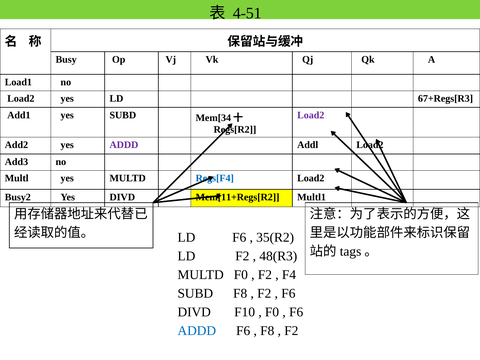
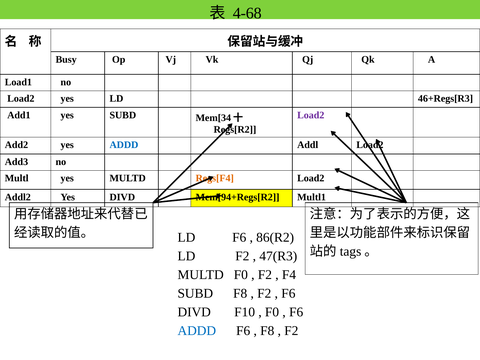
4-51: 4-51 -> 4-68
67+Regs[R3: 67+Regs[R3 -> 46+Regs[R3
ADDD at (124, 145) colour: purple -> blue
Regs[F4 colour: blue -> orange
Busy2: Busy2 -> Addl2
Mem[11+Regs[R2: Mem[11+Regs[R2 -> Mem[94+Regs[R2
35(R2: 35(R2 -> 86(R2
48(R3: 48(R3 -> 47(R3
